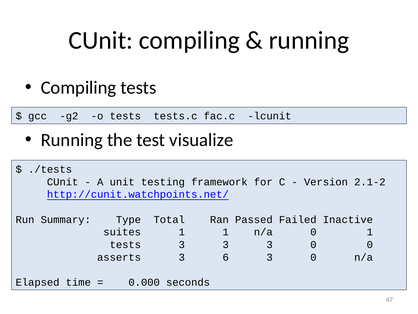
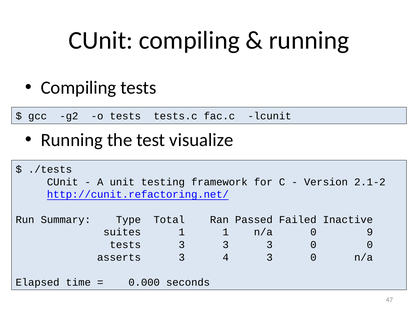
http://cunit.watchpoints.net/: http://cunit.watchpoints.net/ -> http://cunit.refactoring.net/
0 1: 1 -> 9
6: 6 -> 4
